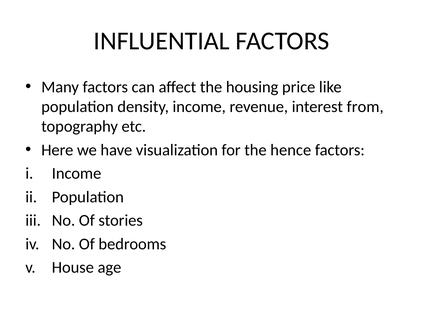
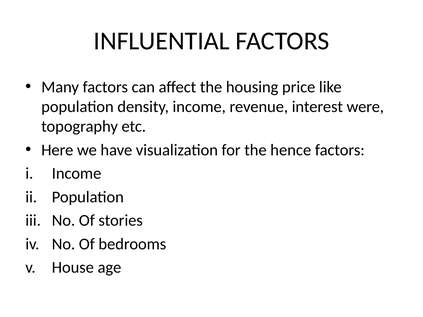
from: from -> were
